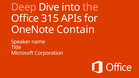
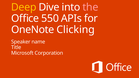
Deep colour: pink -> yellow
315: 315 -> 550
Contain: Contain -> Clicking
